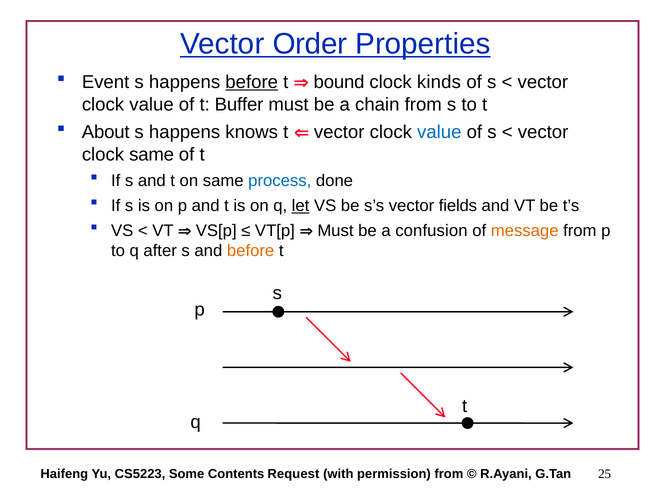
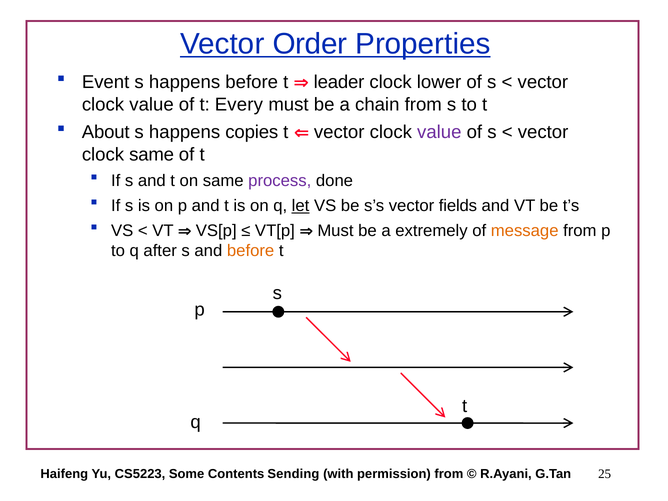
before at (252, 82) underline: present -> none
bound: bound -> leader
kinds: kinds -> lower
Buffer: Buffer -> Every
knows: knows -> copies
value at (439, 132) colour: blue -> purple
process colour: blue -> purple
confusion: confusion -> extremely
Request: Request -> Sending
